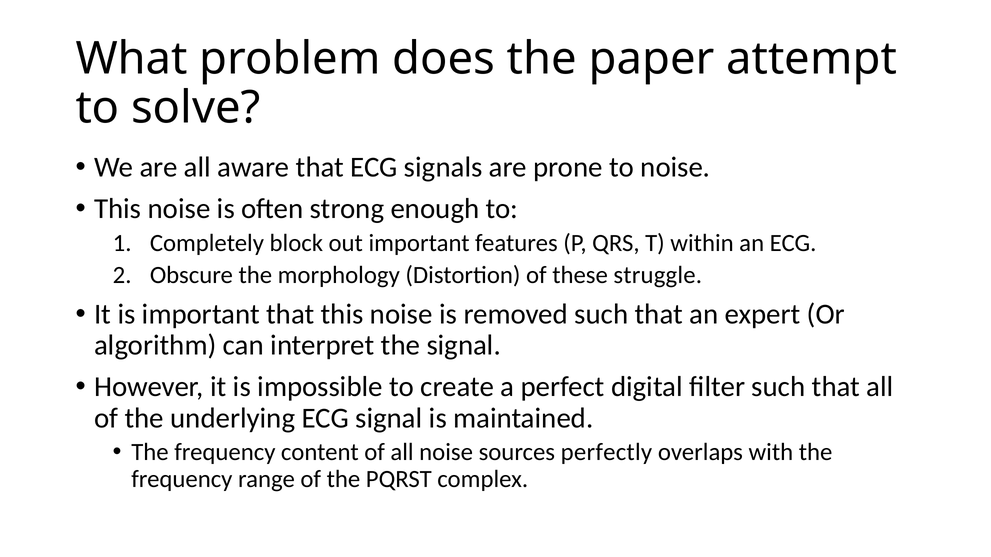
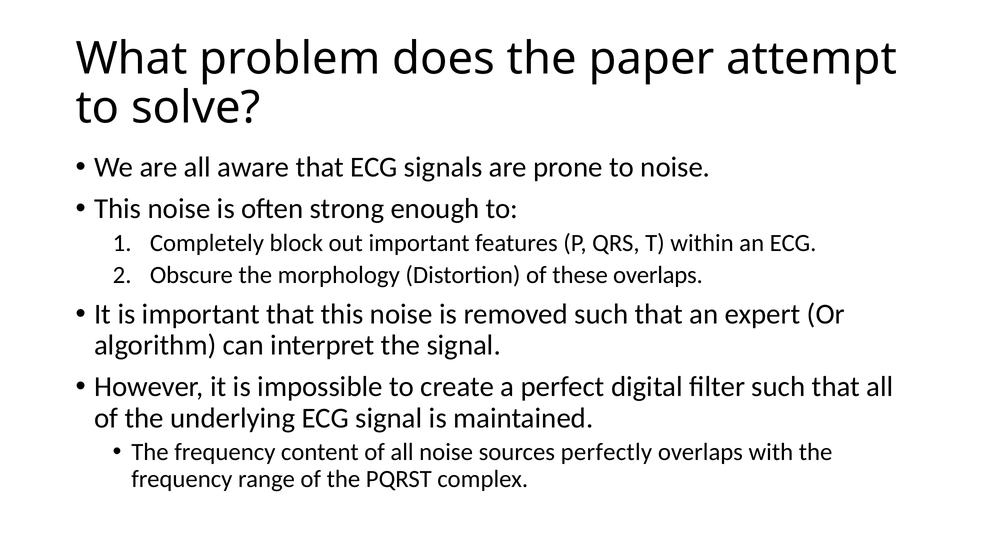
these struggle: struggle -> overlaps
